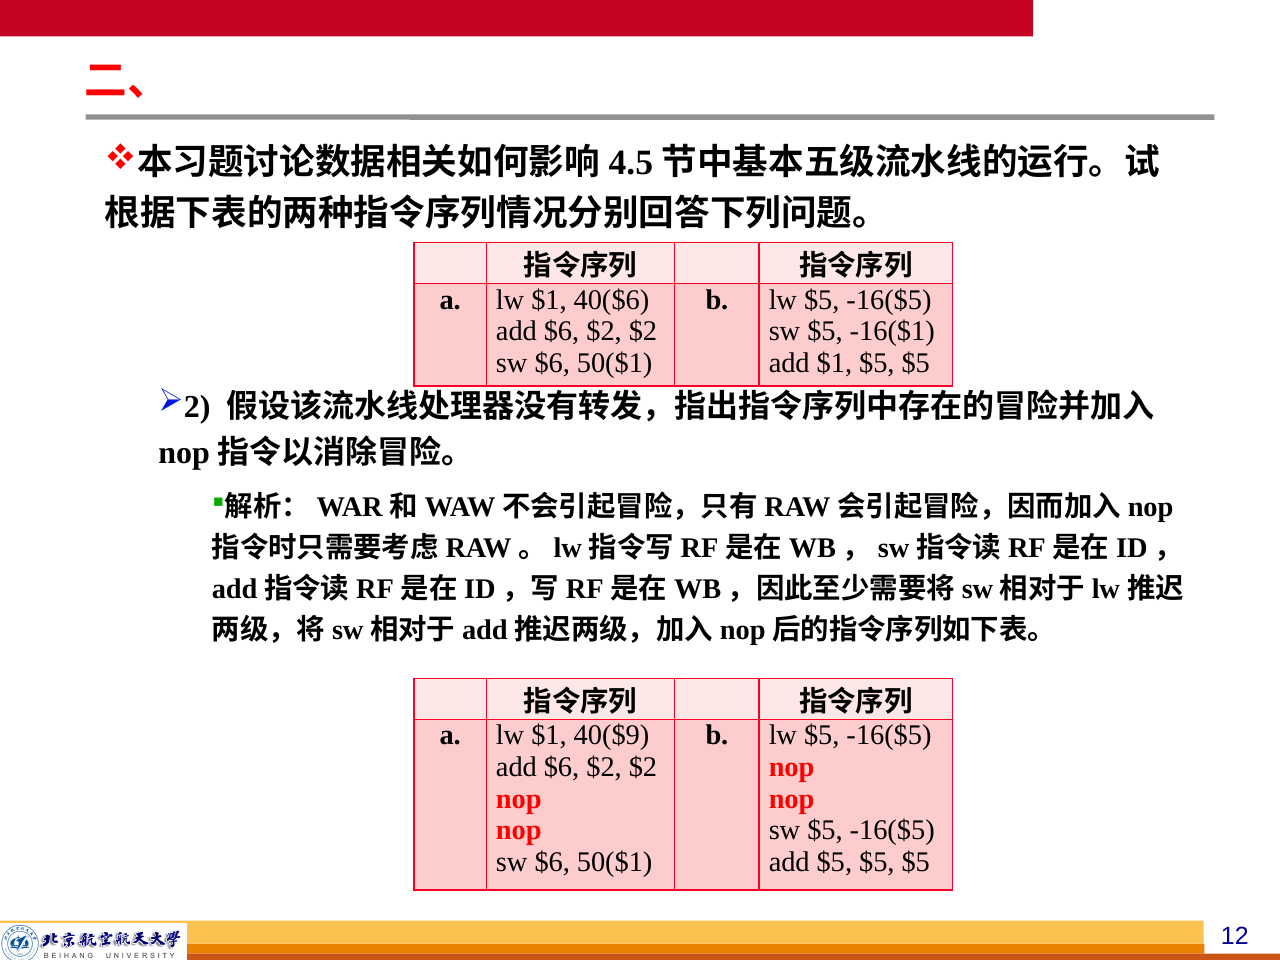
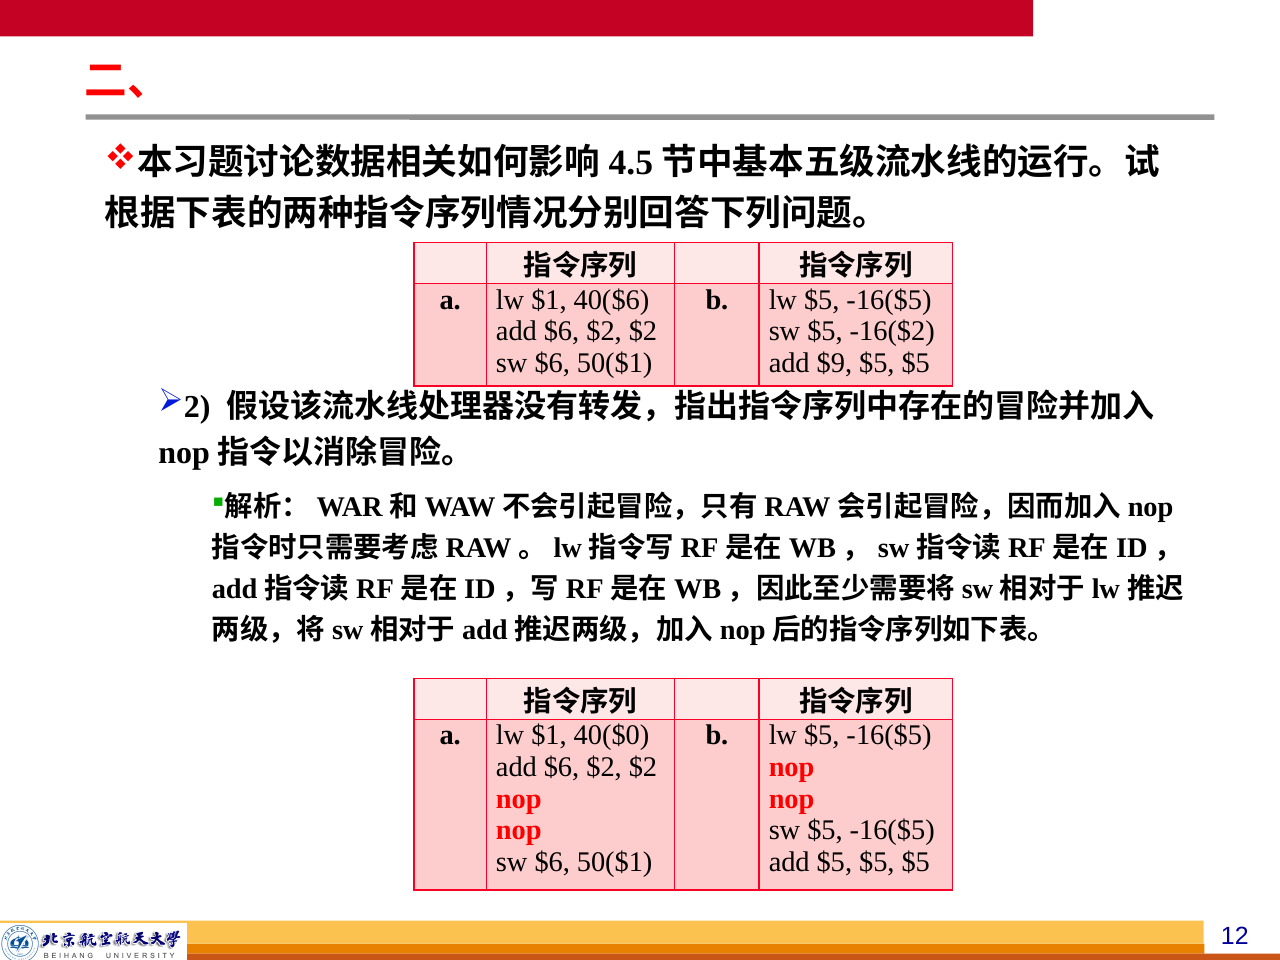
-16($1: -16($1 -> -16($2
add $1: $1 -> $9
40($9: 40($9 -> 40($0
